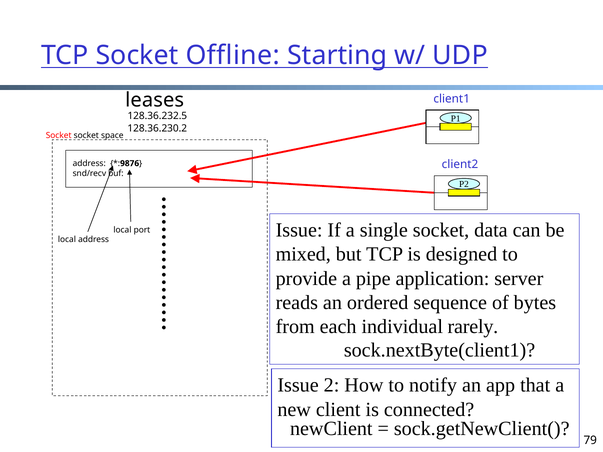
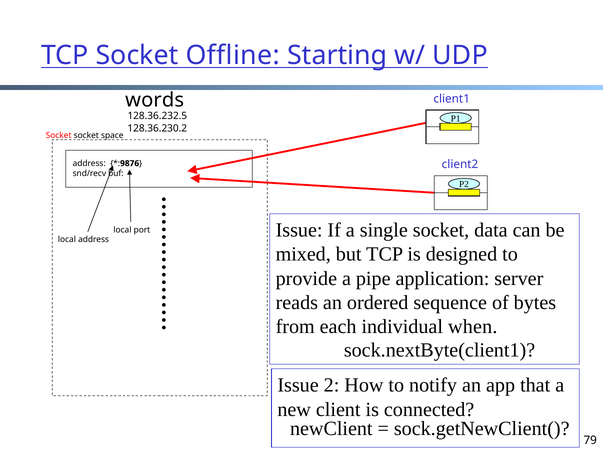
leases: leases -> words
rarely: rarely -> when
